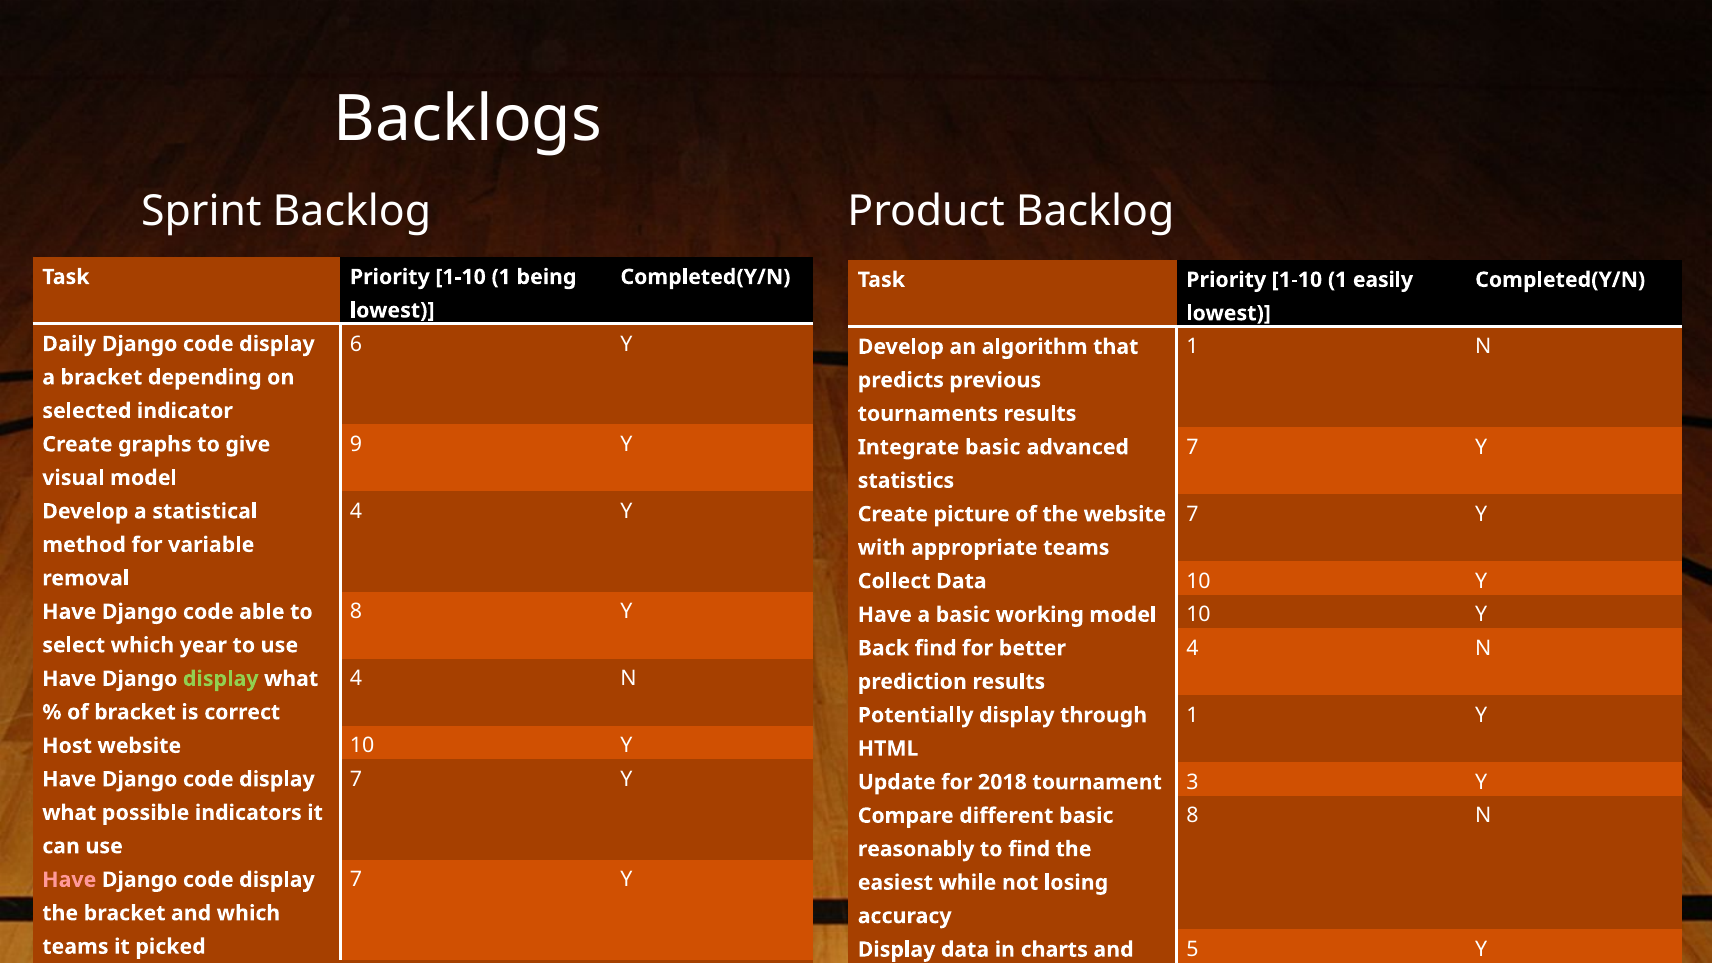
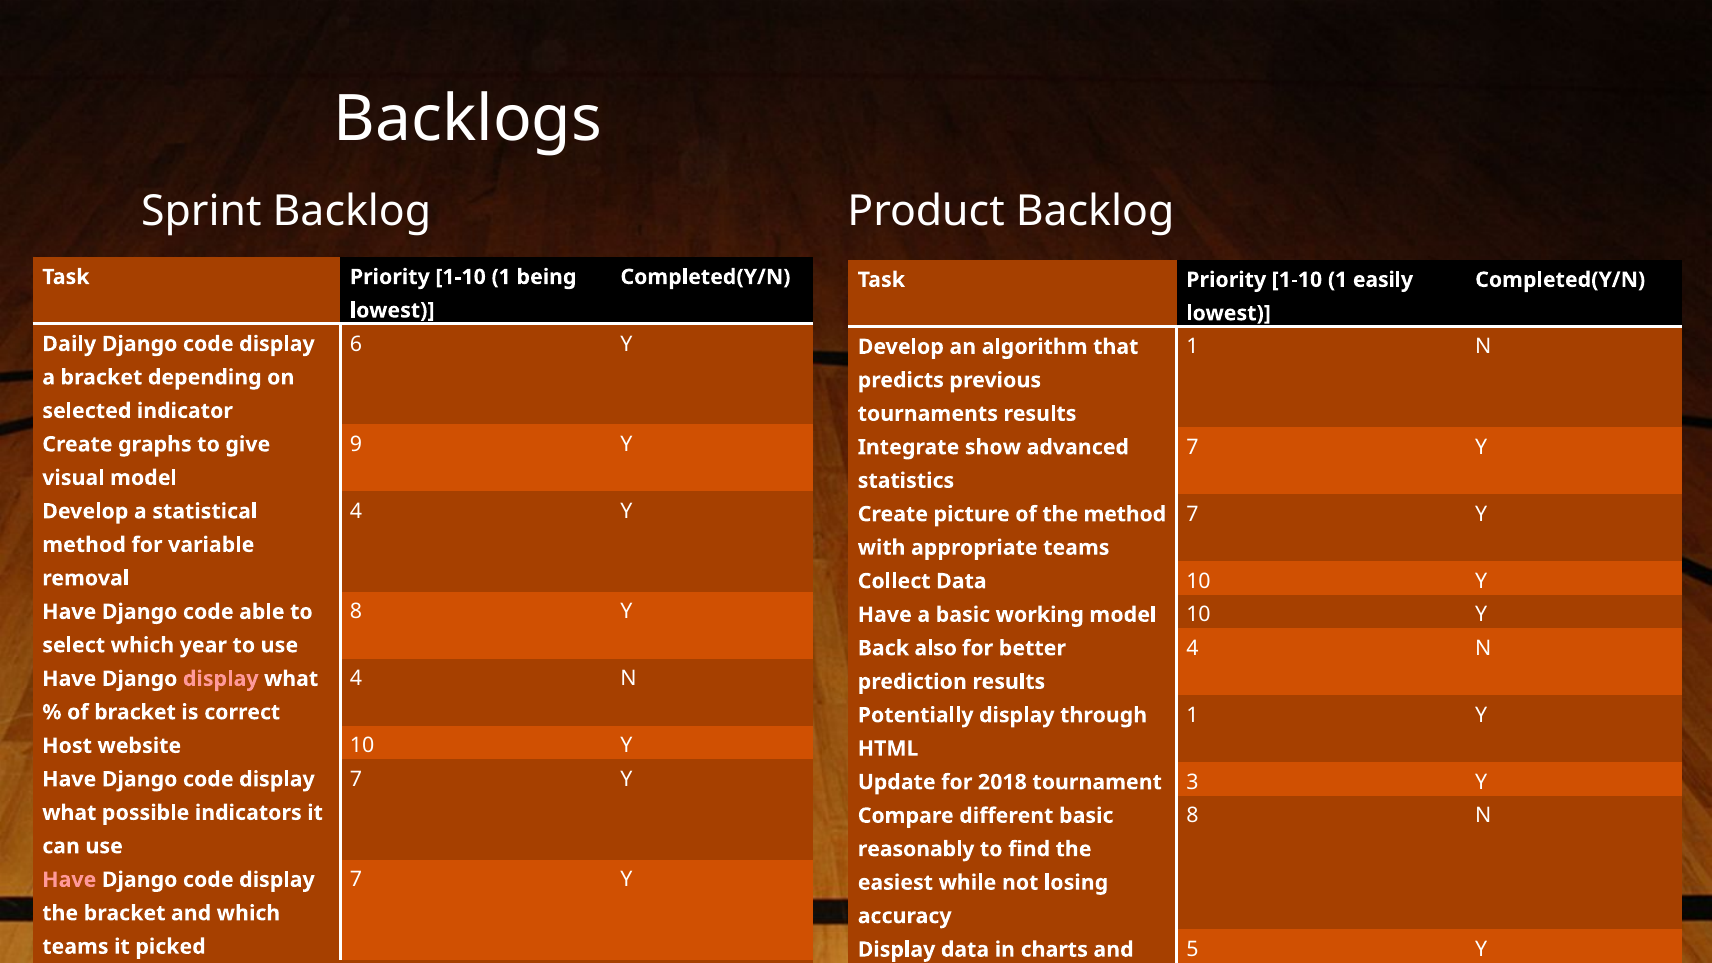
Integrate basic: basic -> show
the website: website -> method
Back find: find -> also
display at (221, 679) colour: light green -> pink
